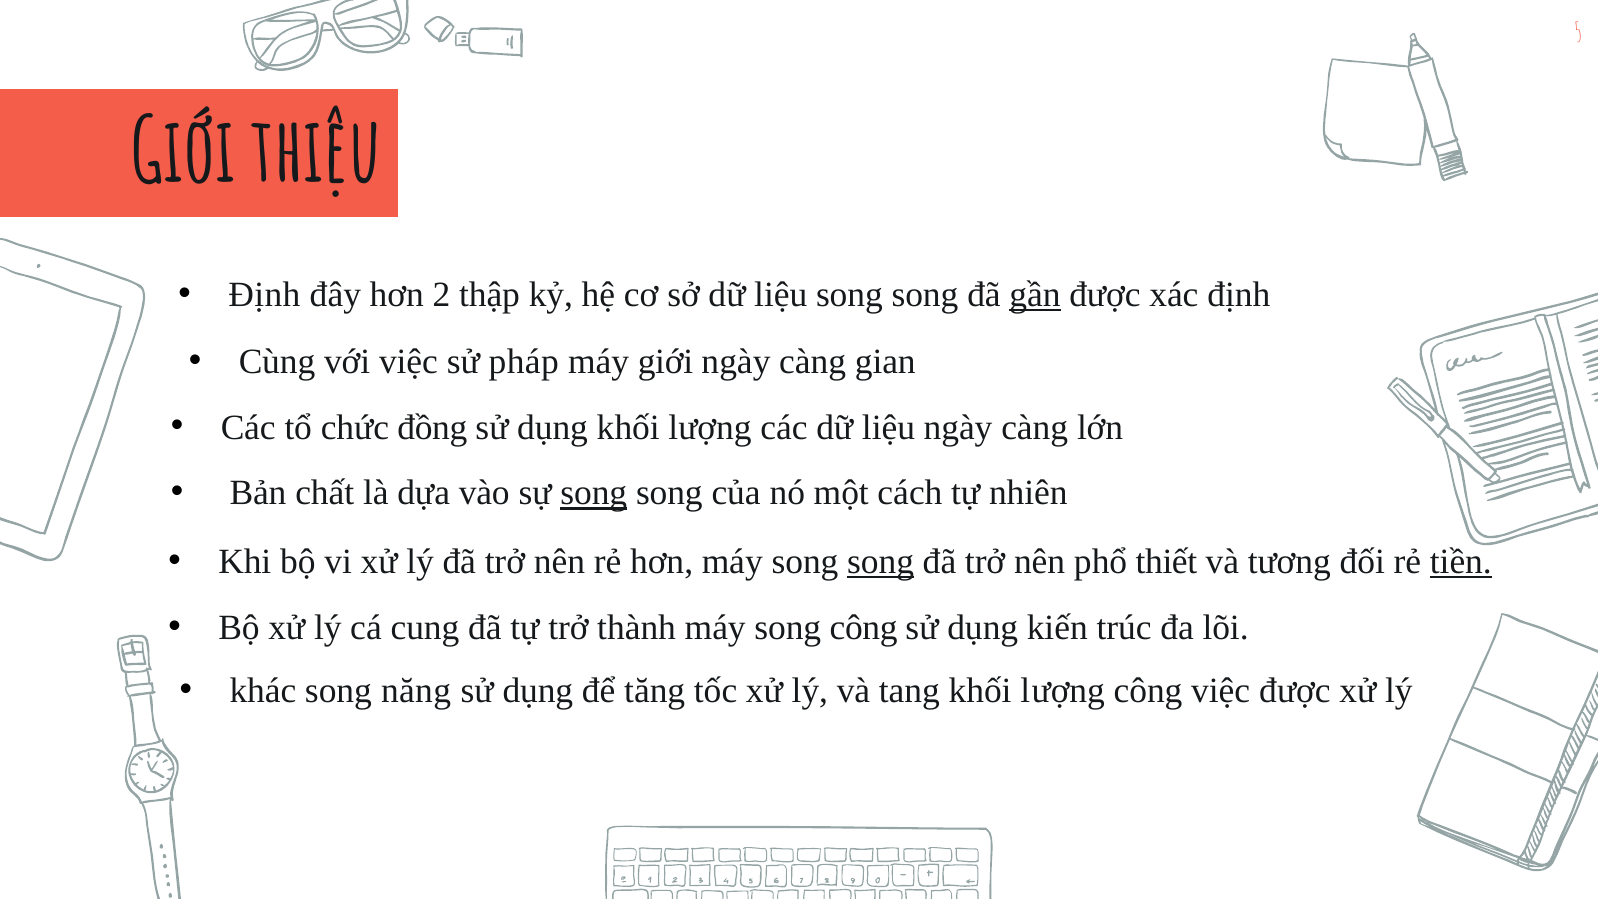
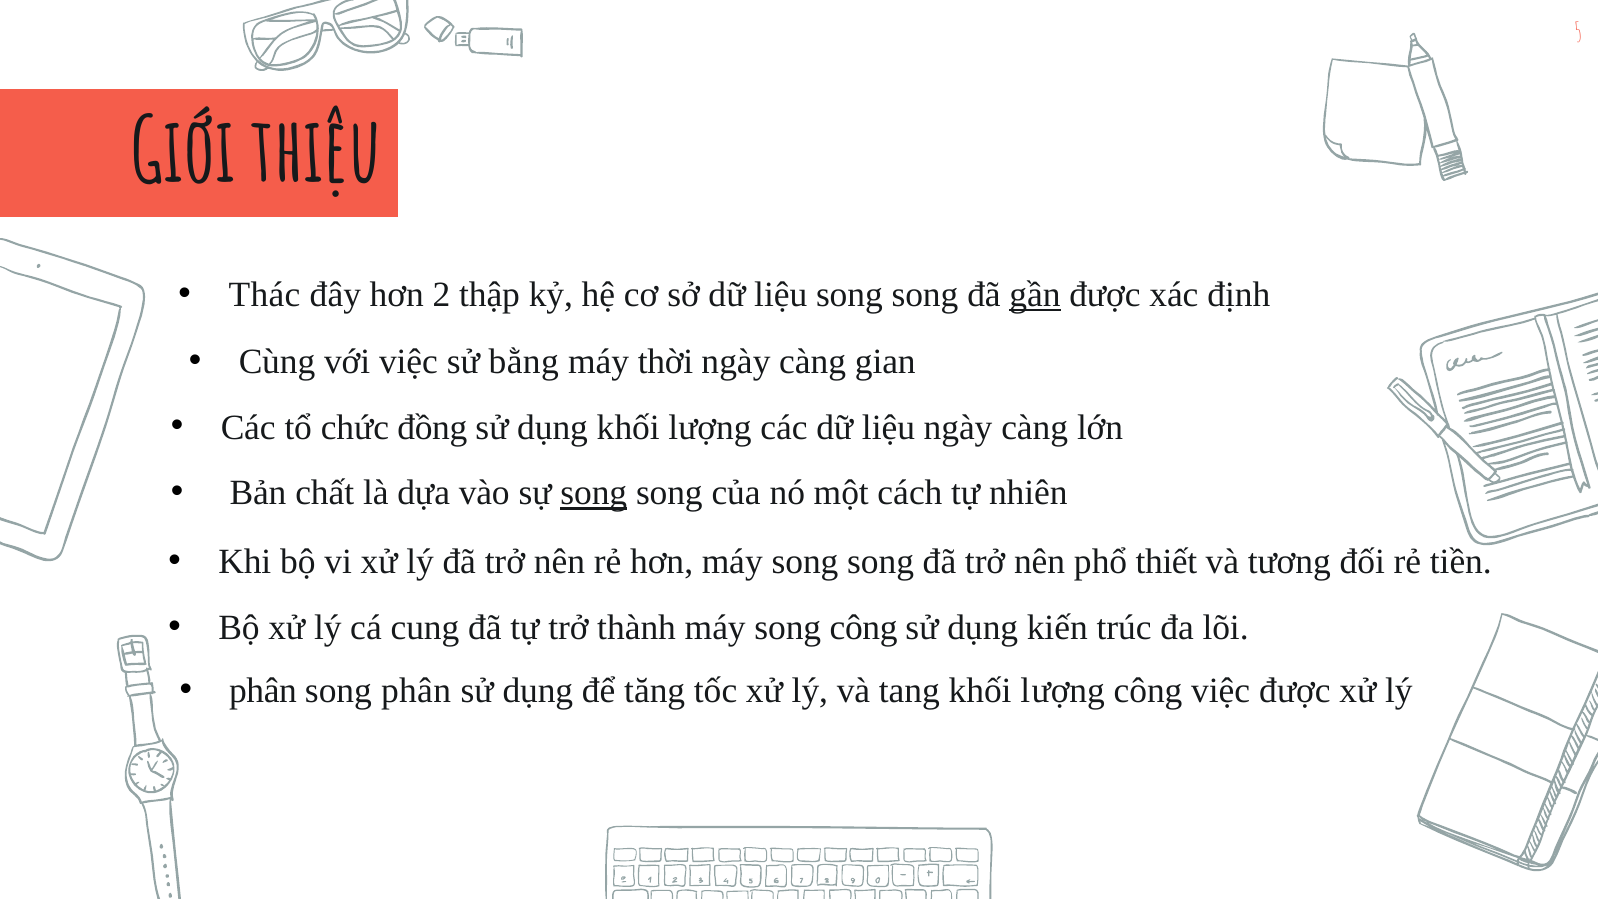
Định at (264, 295): Định -> Thác
pháp: pháp -> bằng
máy giới: giới -> thời
song at (881, 562) underline: present -> none
tiền underline: present -> none
khác at (263, 691): khác -> phân
song năng: năng -> phân
